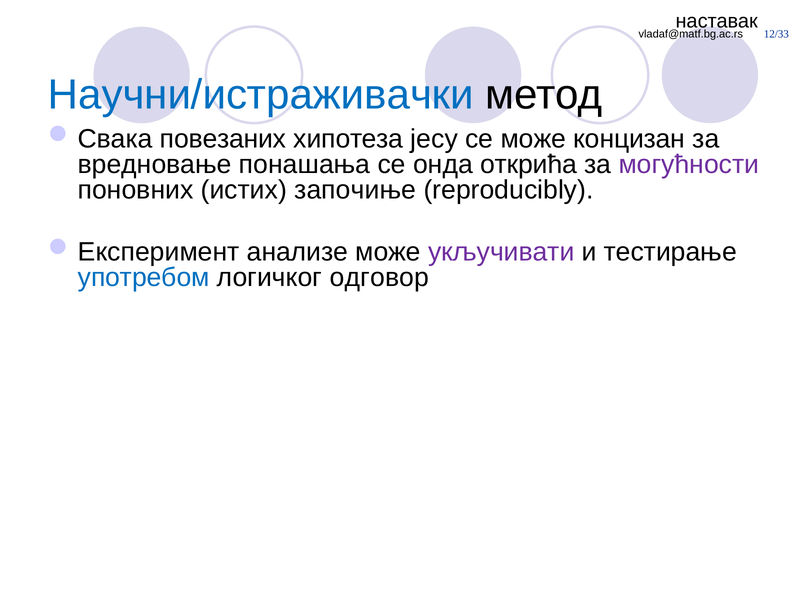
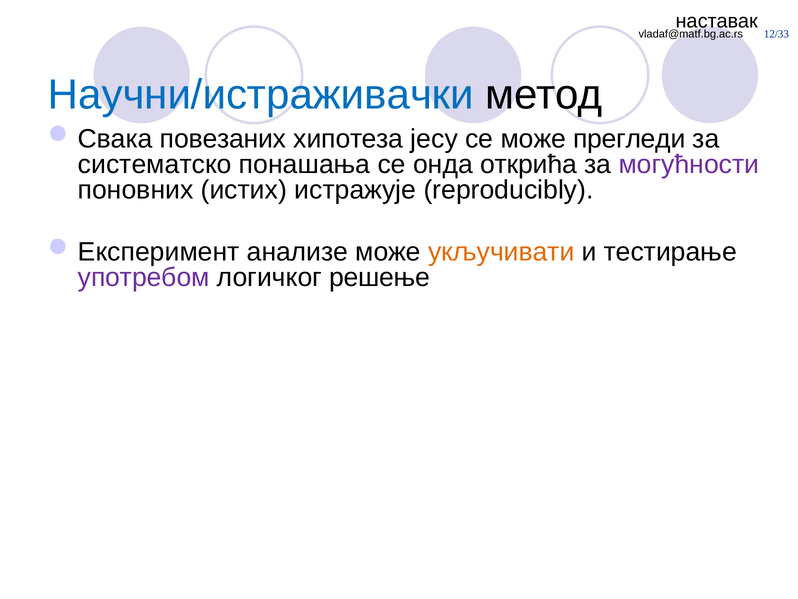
концизан: концизан -> прегледи
вредновање: вредновање -> систематско
започиње: започиње -> истражује
укључивати colour: purple -> orange
употребом colour: blue -> purple
одговор: одговор -> решење
